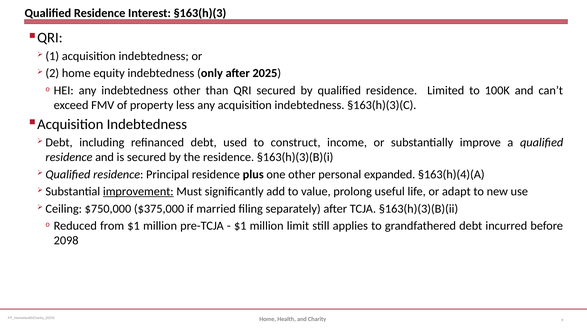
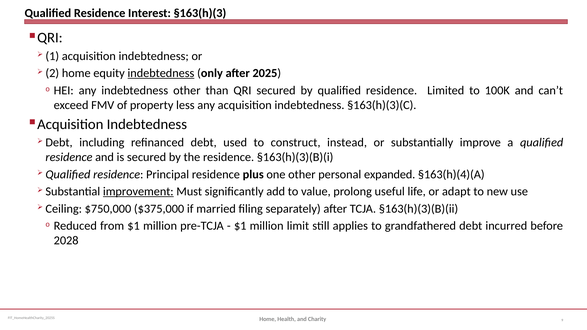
indebtedness at (161, 73) underline: none -> present
income: income -> instead
2098: 2098 -> 2028
